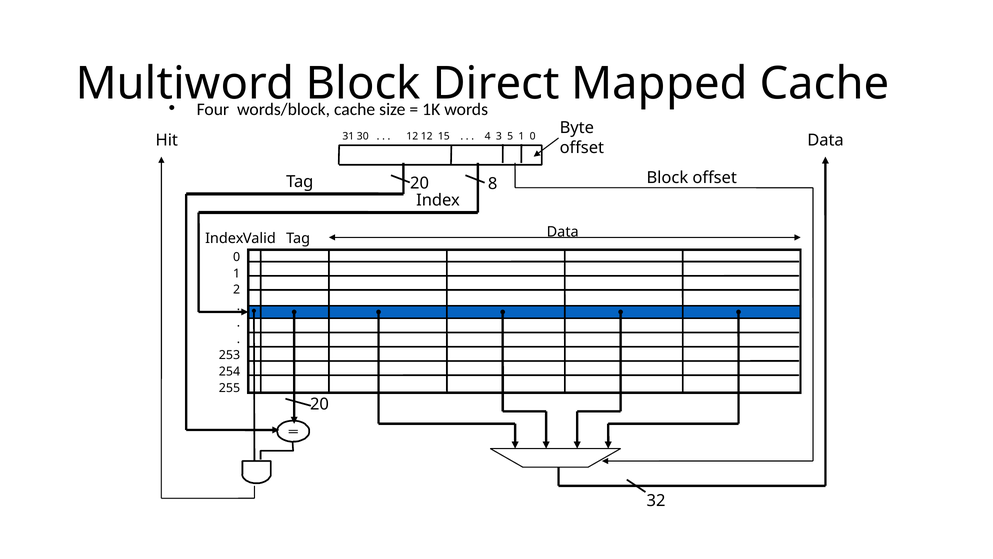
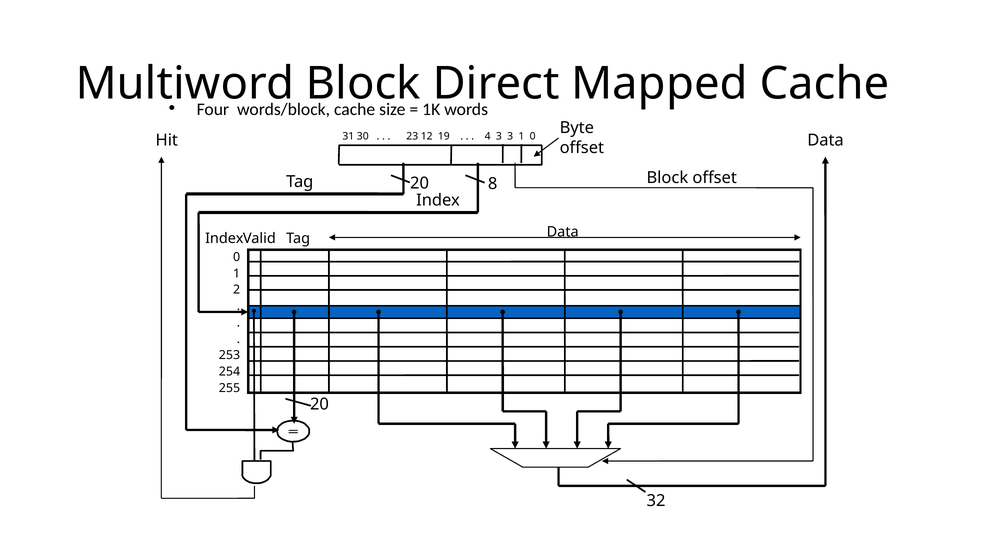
12 at (412, 136): 12 -> 23
15: 15 -> 19
3 5: 5 -> 3
